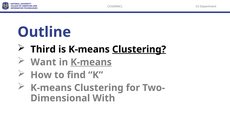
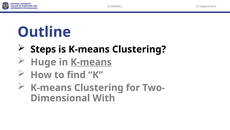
Third: Third -> Steps
Clustering at (139, 49) underline: present -> none
Want: Want -> Huge
